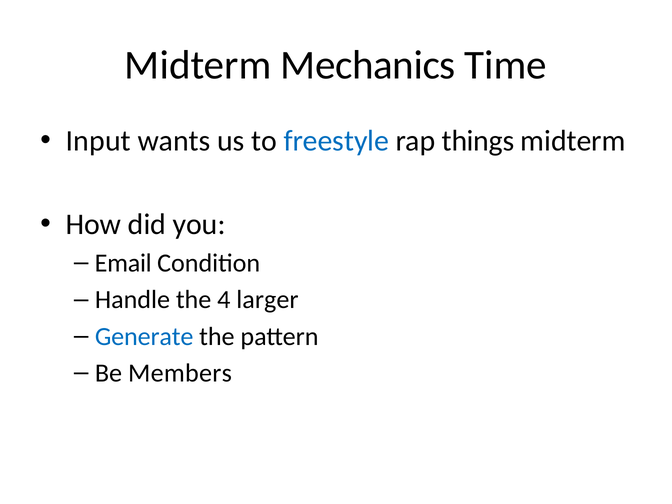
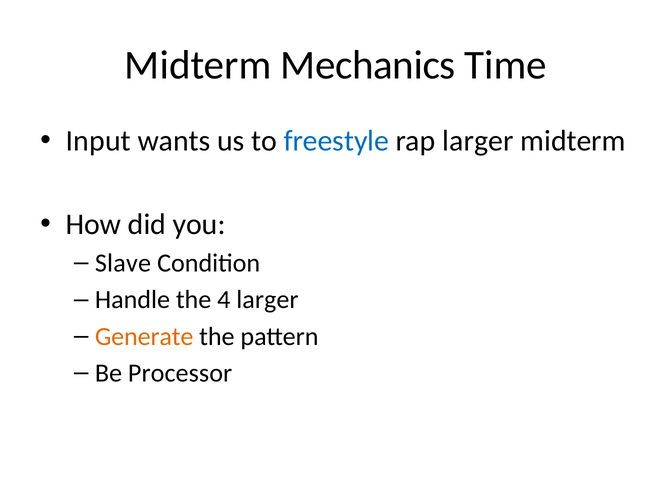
rap things: things -> larger
Email: Email -> Slave
Generate colour: blue -> orange
Members: Members -> Processor
